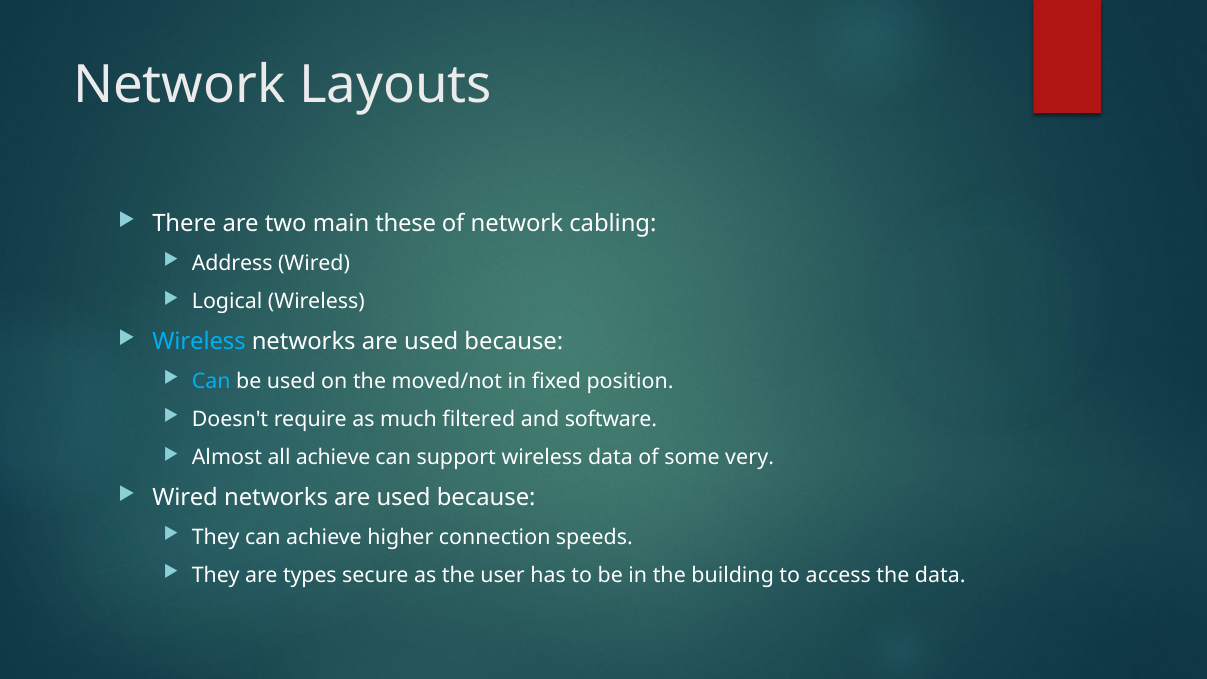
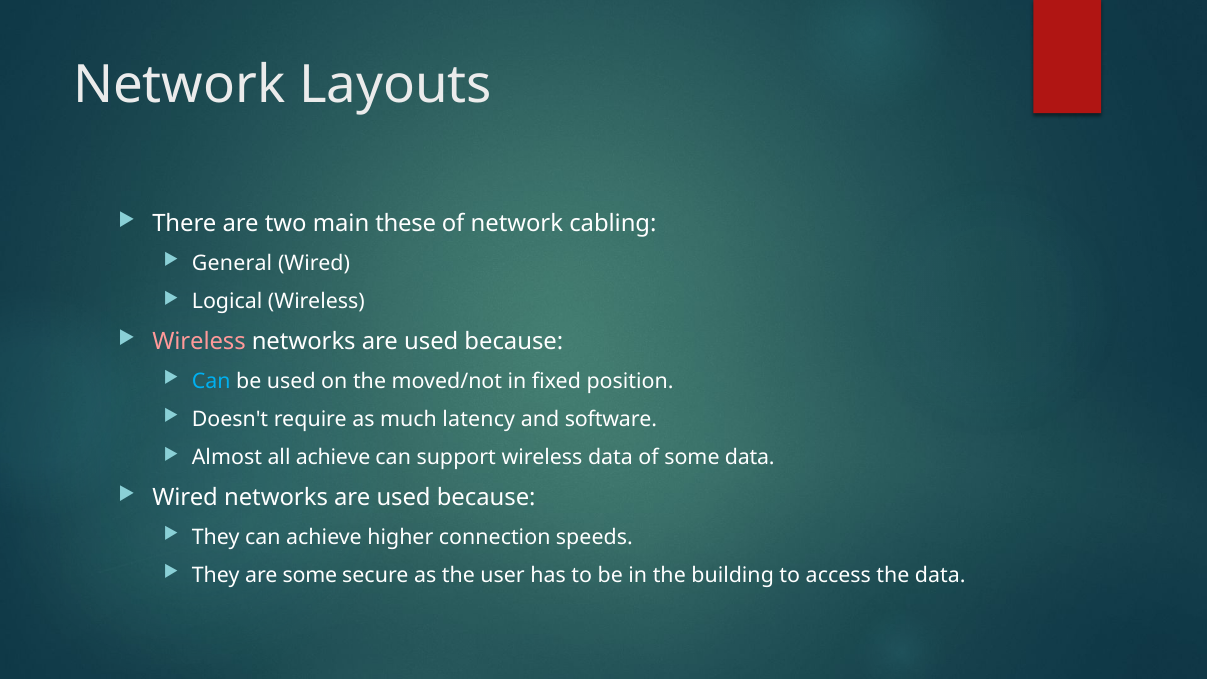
Address: Address -> General
Wireless at (199, 341) colour: light blue -> pink
filtered: filtered -> latency
some very: very -> data
are types: types -> some
